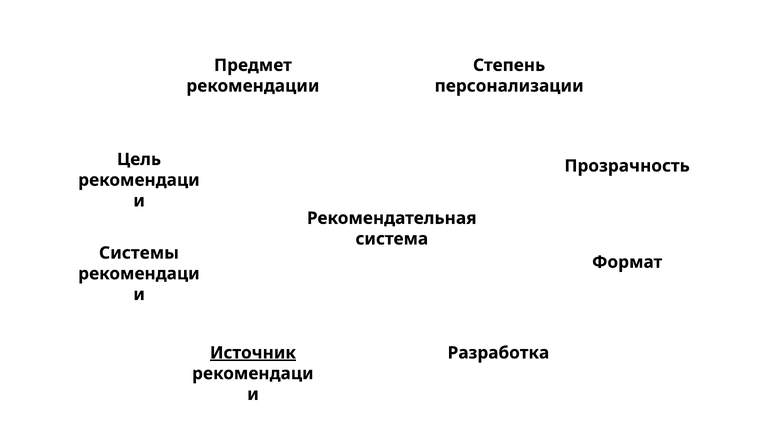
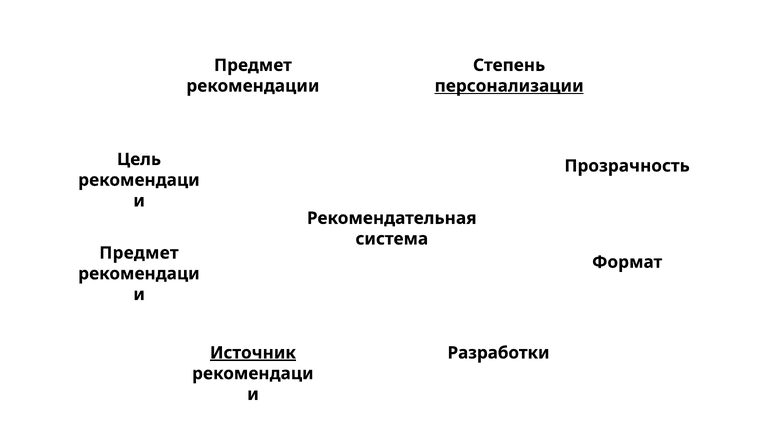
персонализации underline: none -> present
Системы at (139, 253): Системы -> Предмет
Разработка: Разработка -> Разработки
